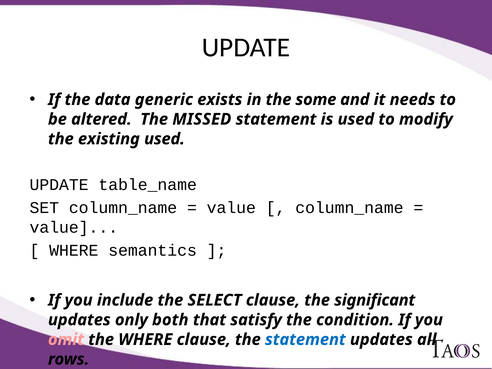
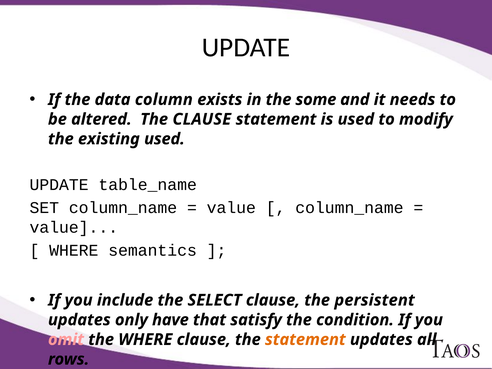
generic: generic -> column
The MISSED: MISSED -> CLAUSE
significant: significant -> persistent
both: both -> have
statement at (305, 340) colour: blue -> orange
